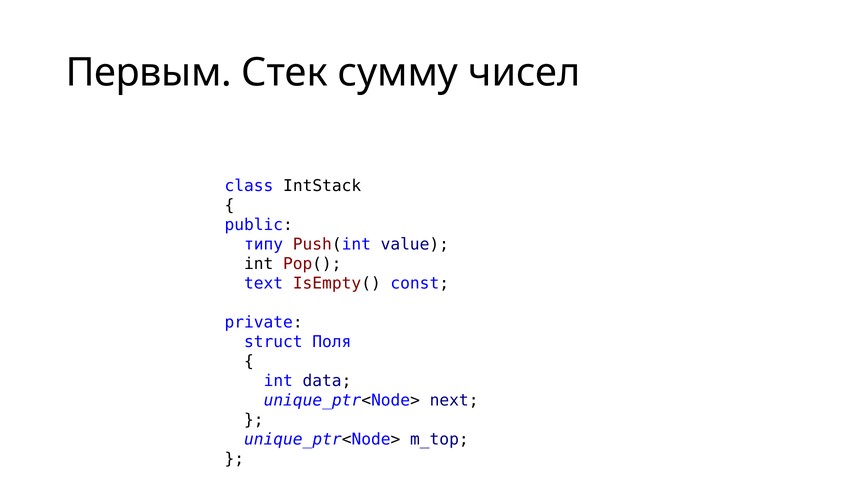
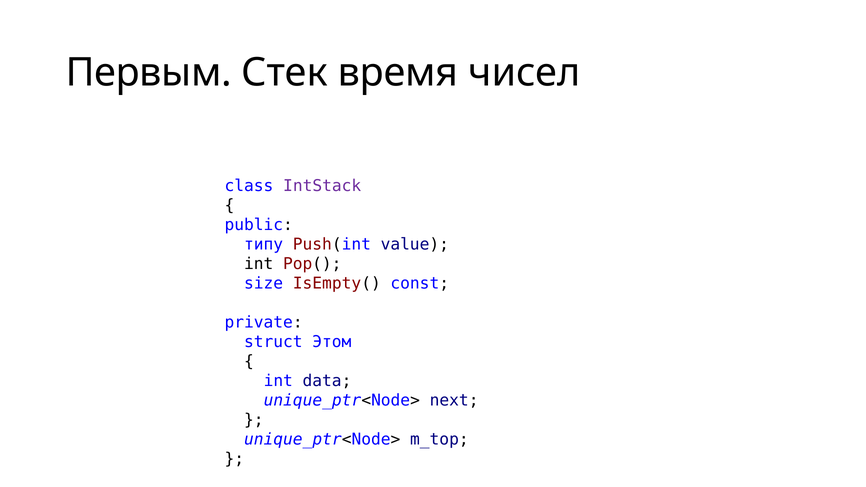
сумму: сумму -> время
IntStack colour: black -> purple
text: text -> size
Поля: Поля -> Этом
